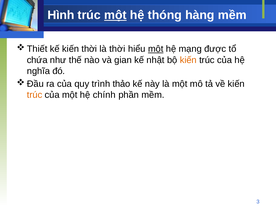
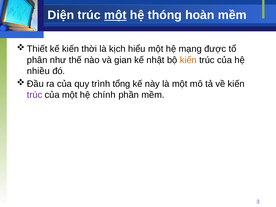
Hình: Hình -> Diện
hàng: hàng -> hoàn
là thời: thời -> kịch
một at (156, 49) underline: present -> none
chứa: chứa -> phân
nghĩa: nghĩa -> nhiều
thảo: thảo -> tổng
trúc at (35, 95) colour: orange -> purple
